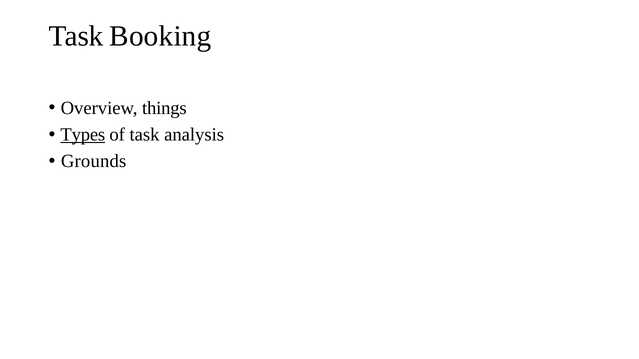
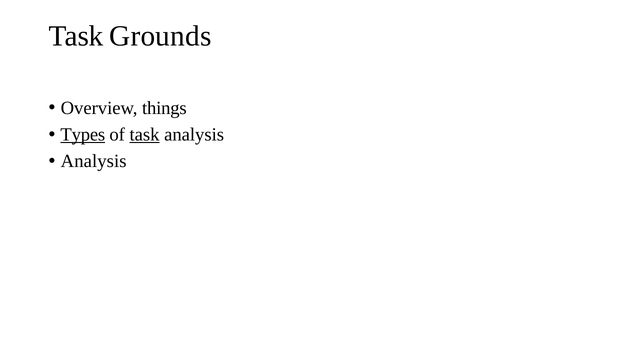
Booking: Booking -> Grounds
task at (145, 135) underline: none -> present
Grounds at (94, 162): Grounds -> Analysis
